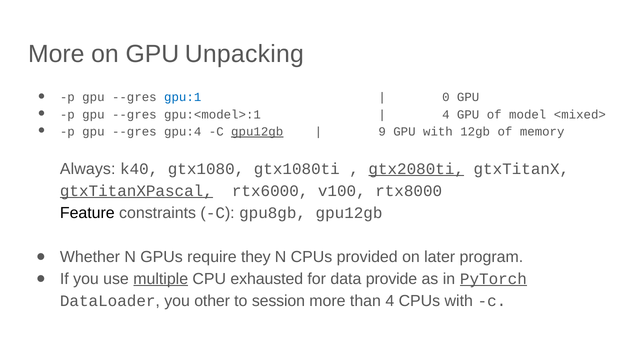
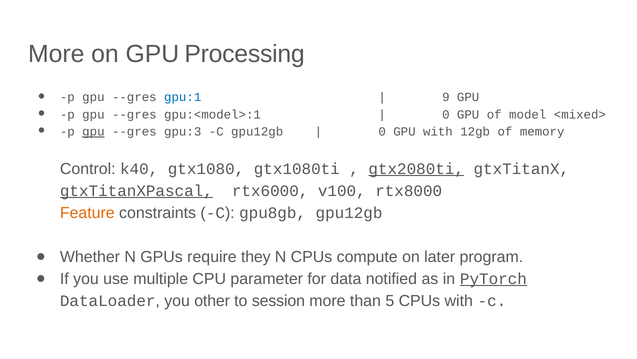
Unpacking: Unpacking -> Processing
0: 0 -> 9
4 at (446, 114): 4 -> 0
gpu at (93, 131) underline: none -> present
gpu:4: gpu:4 -> gpu:3
gpu12gb at (257, 131) underline: present -> none
9 at (382, 131): 9 -> 0
Always: Always -> Control
Feature colour: black -> orange
provided: provided -> compute
multiple underline: present -> none
exhausted: exhausted -> parameter
provide: provide -> notified
than 4: 4 -> 5
